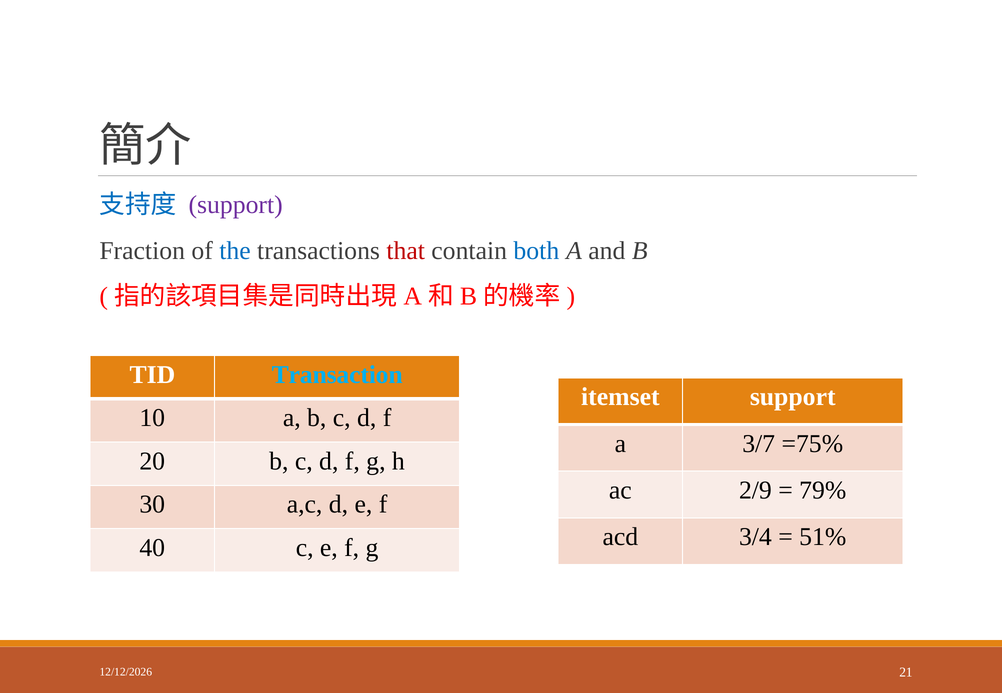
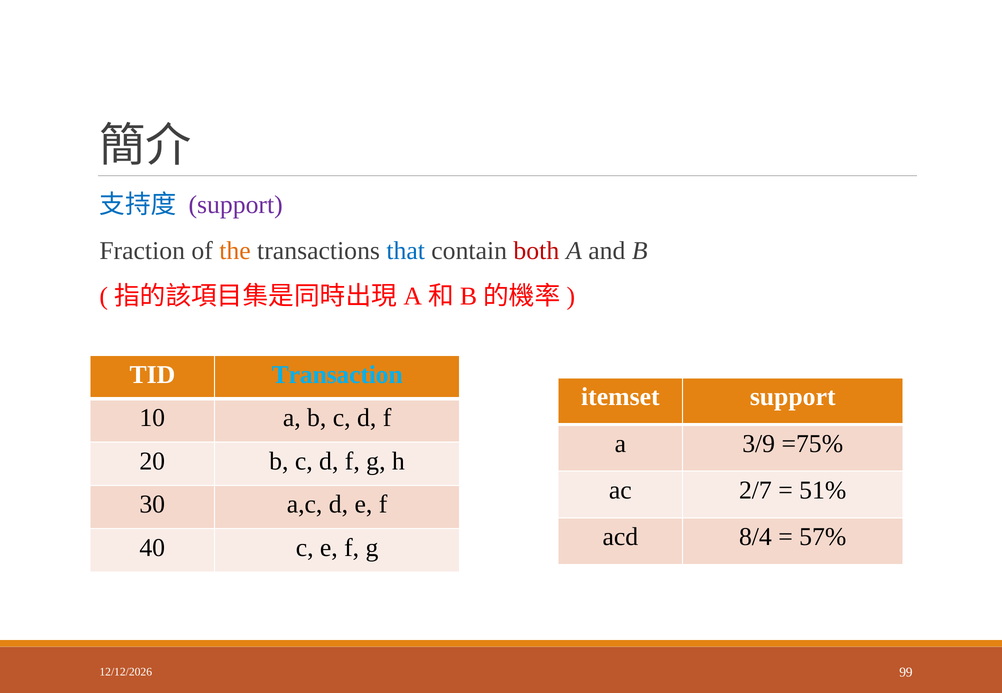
the colour: blue -> orange
that colour: red -> blue
both colour: blue -> red
3/7: 3/7 -> 3/9
2/9: 2/9 -> 2/7
79%: 79% -> 51%
3/4: 3/4 -> 8/4
51%: 51% -> 57%
21: 21 -> 99
